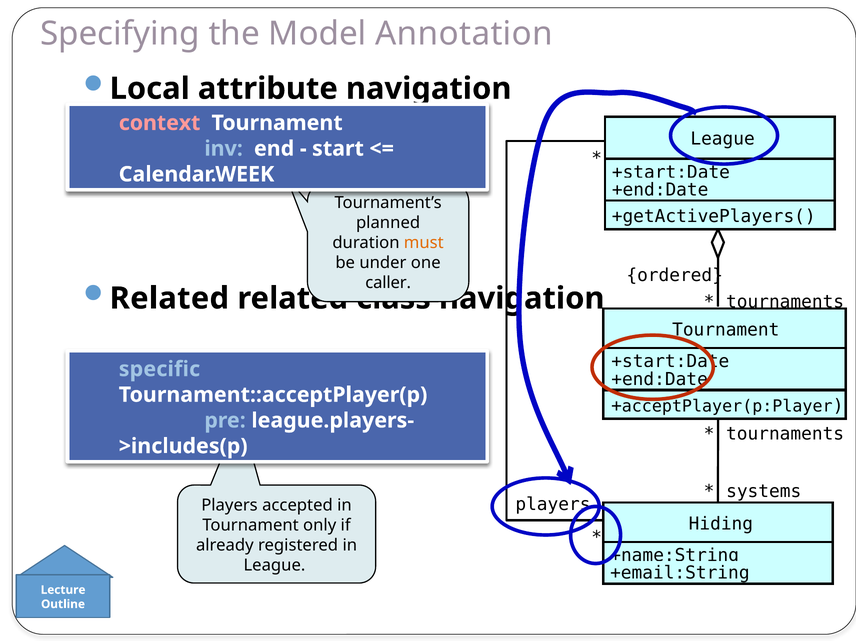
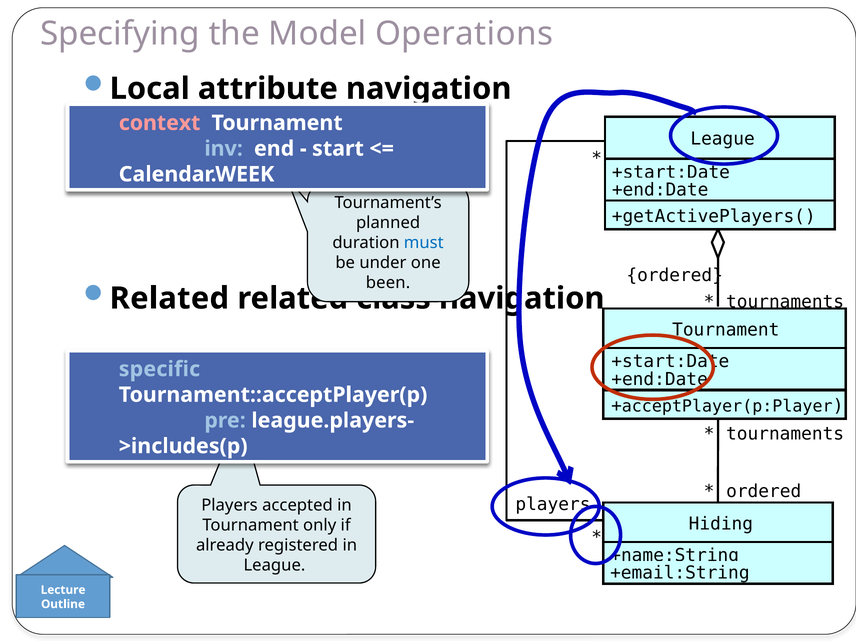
Annotation: Annotation -> Operations
must colour: orange -> blue
caller: caller -> been
systems at (764, 491): systems -> ordered
